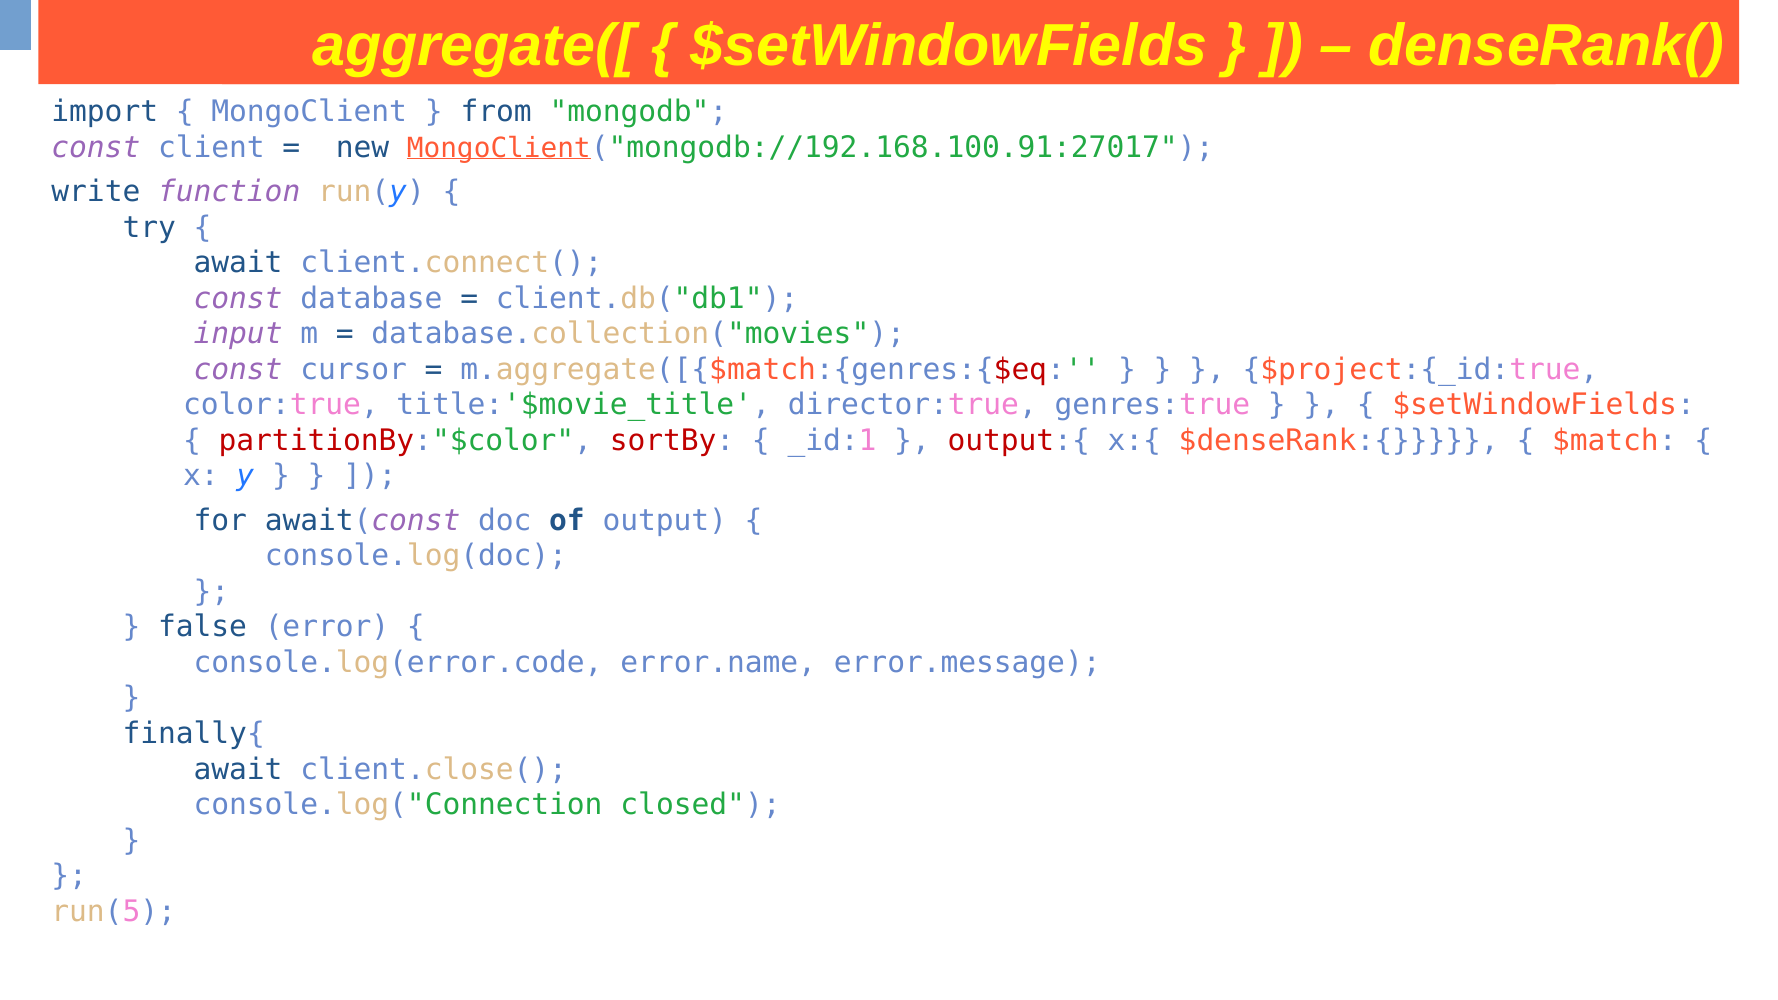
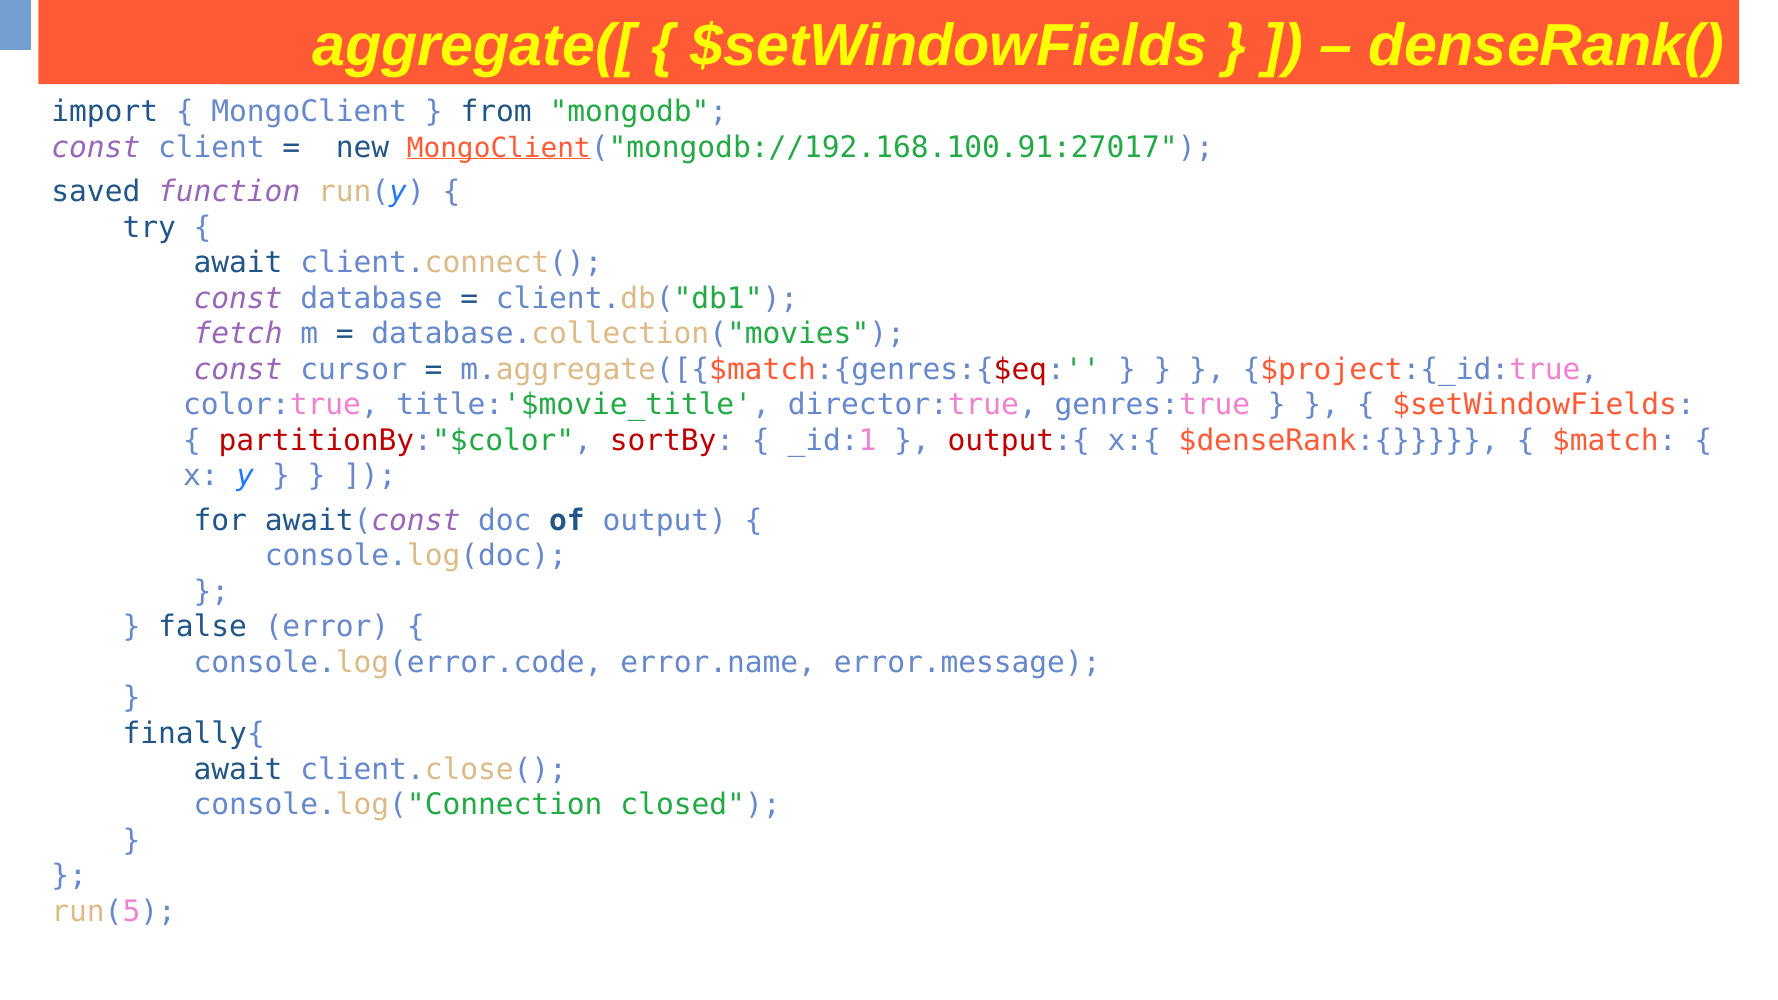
write: write -> saved
input: input -> fetch
